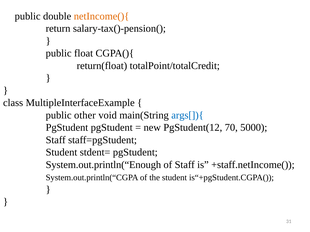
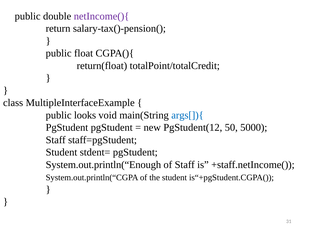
netIncome(){ colour: orange -> purple
other: other -> looks
70: 70 -> 50
